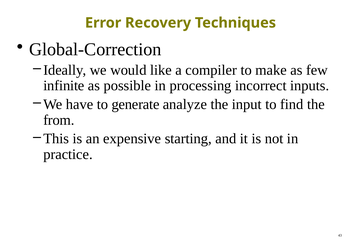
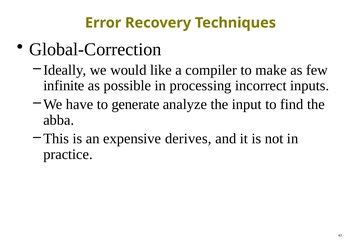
from: from -> abba
starting: starting -> derives
